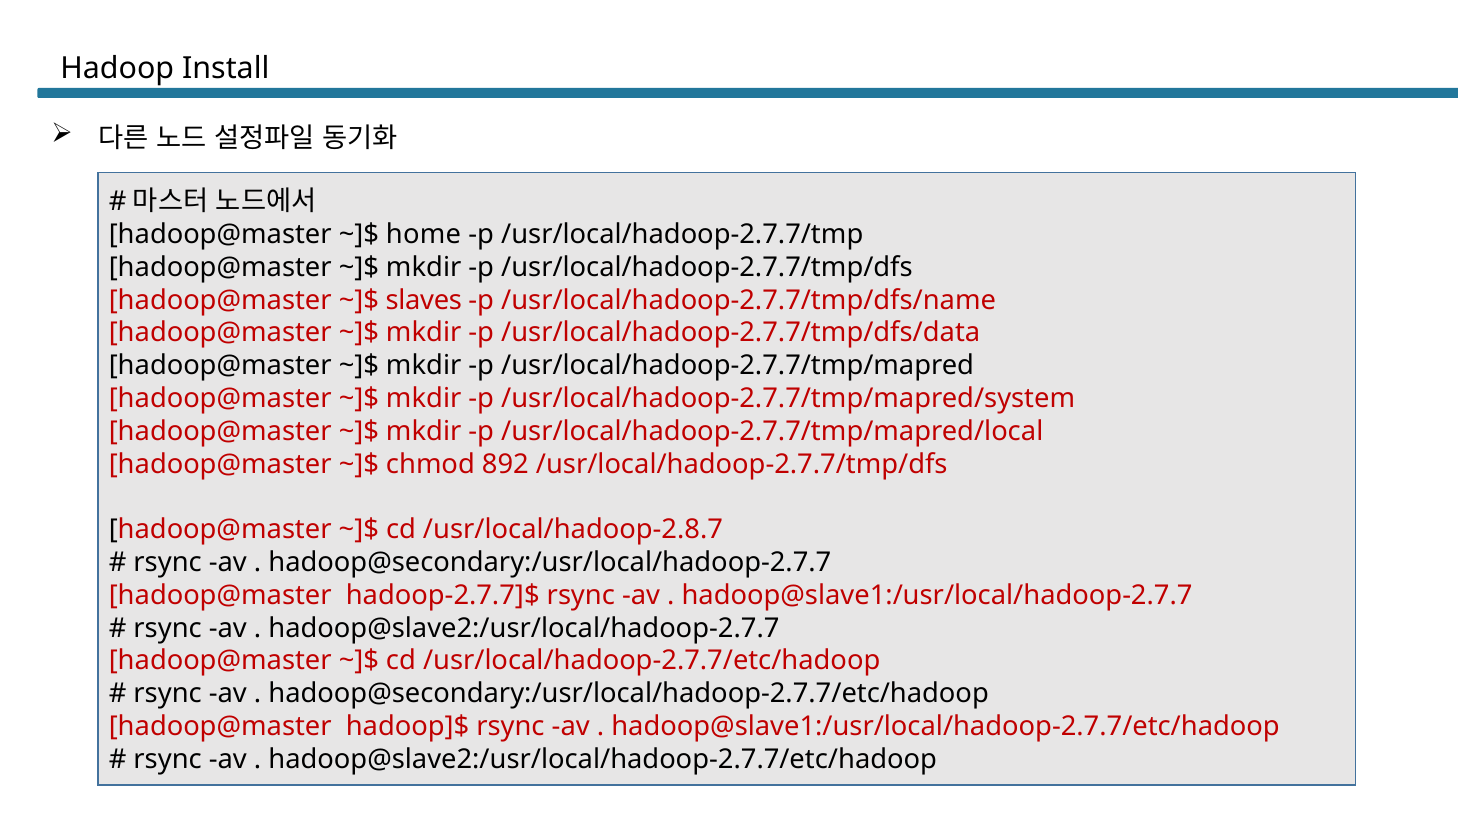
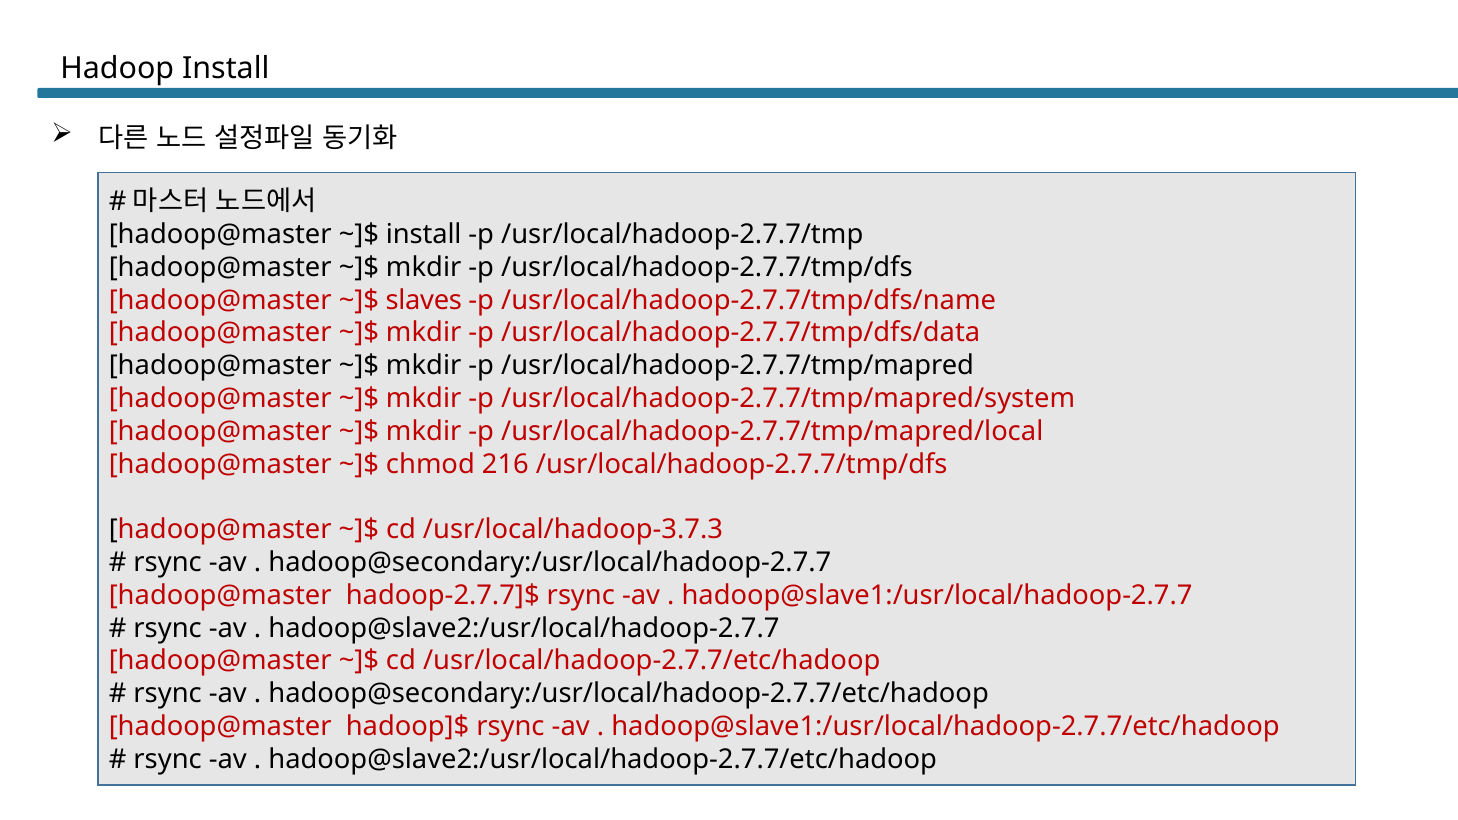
home at (424, 235): home -> install
892: 892 -> 216
/usr/local/hadoop-2.8.7: /usr/local/hadoop-2.8.7 -> /usr/local/hadoop-3.7.3
